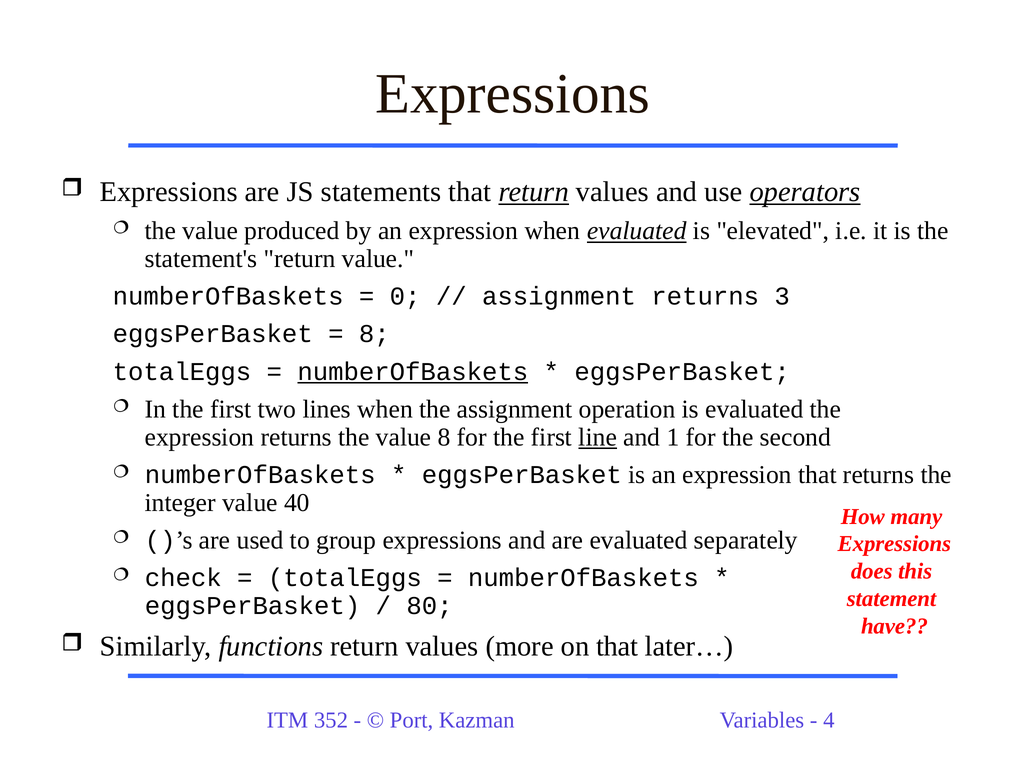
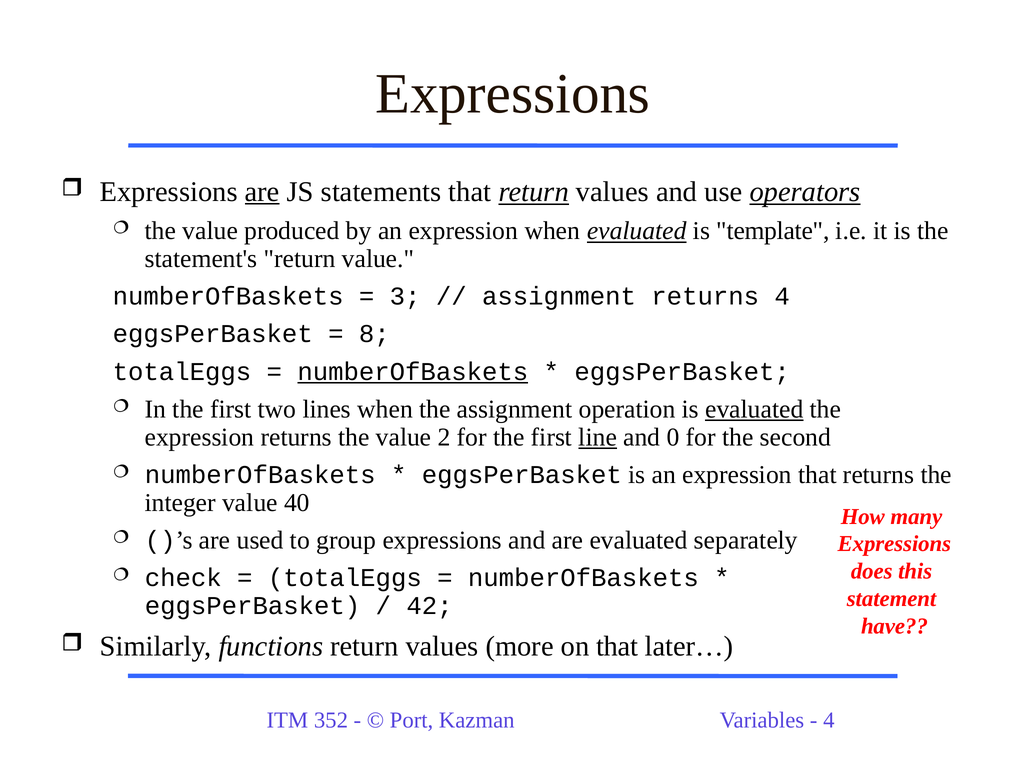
are at (262, 191) underline: none -> present
elevated: elevated -> template
0: 0 -> 3
returns 3: 3 -> 4
evaluated at (754, 409) underline: none -> present
value 8: 8 -> 2
1: 1 -> 0
80: 80 -> 42
